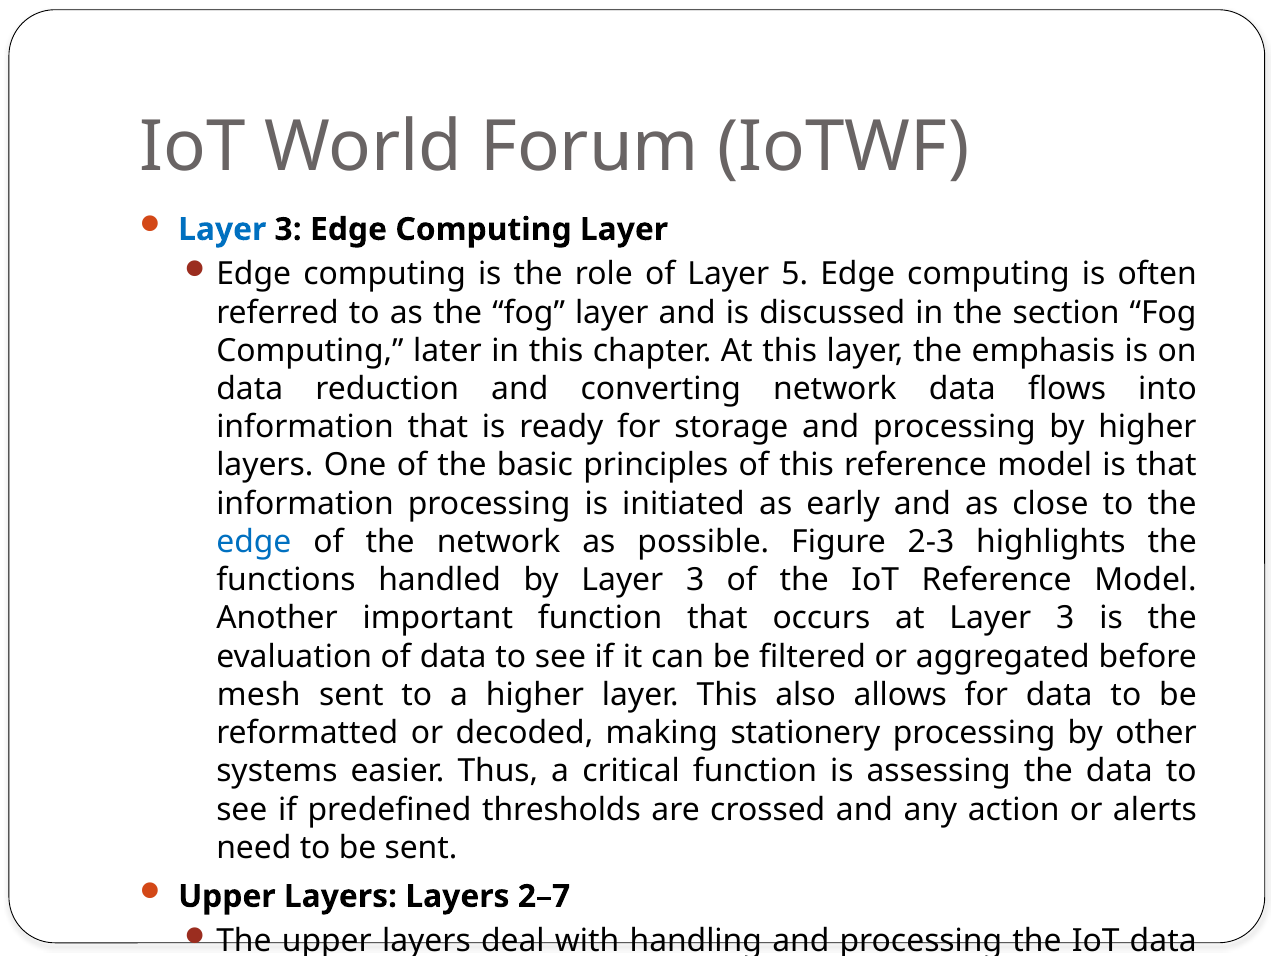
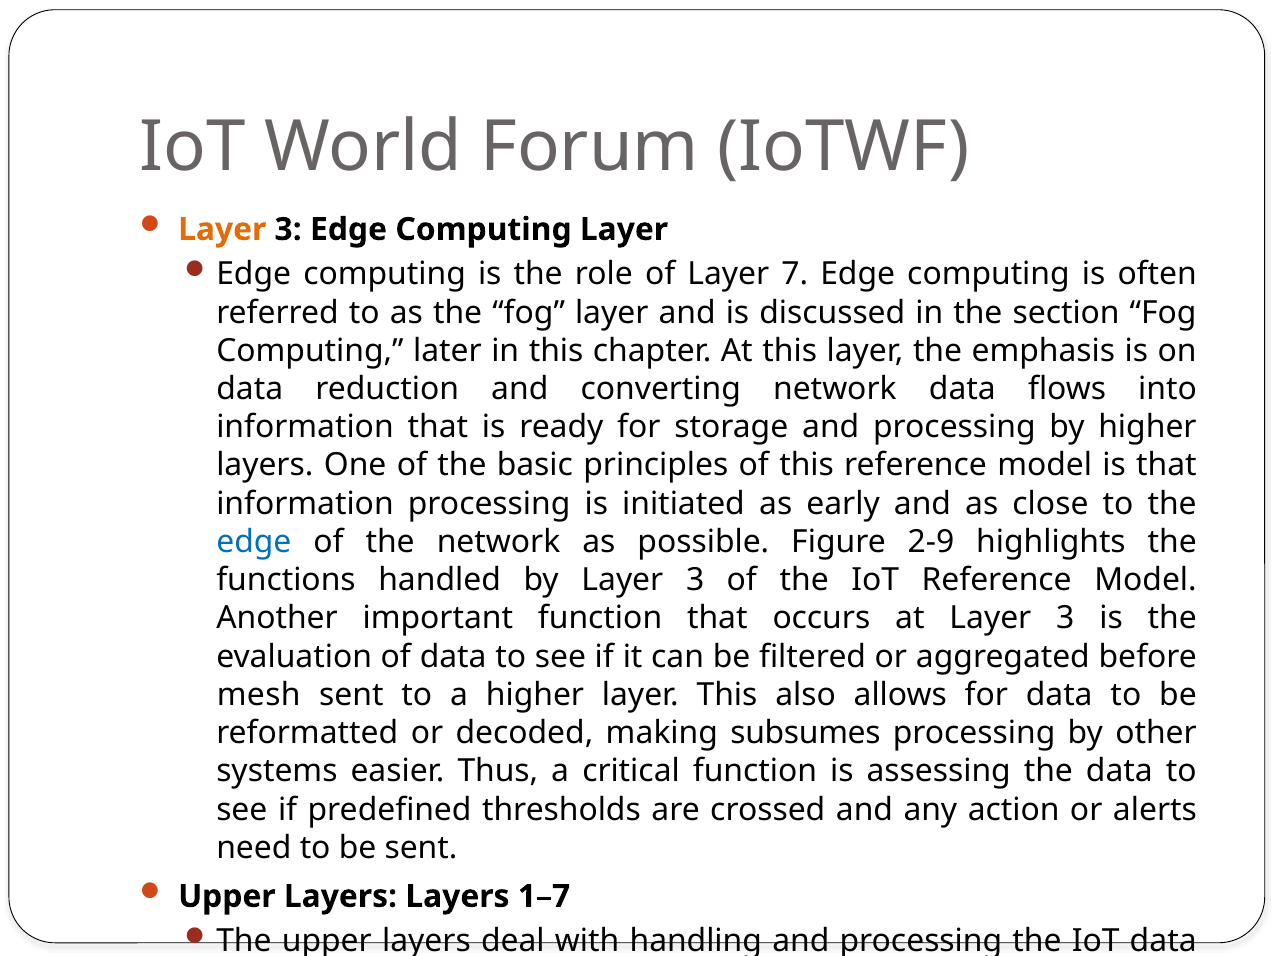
Layer at (222, 229) colour: blue -> orange
5: 5 -> 7
2-3: 2-3 -> 2-9
stationery: stationery -> subsumes
2–7: 2–7 -> 1–7
